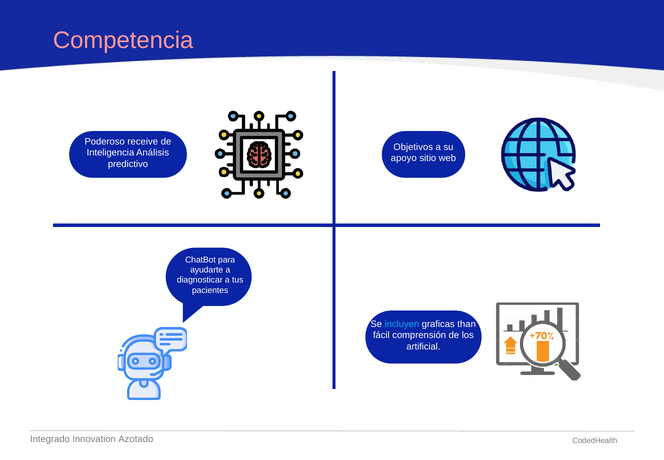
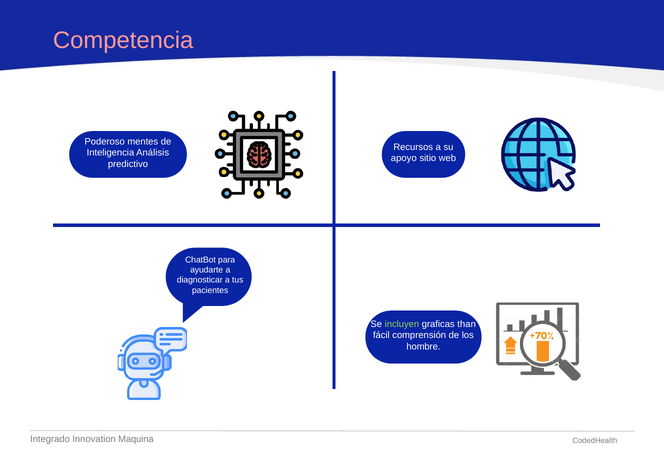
receive: receive -> mentes
Objetivos: Objetivos -> Recursos
incluyen colour: light blue -> light green
artificial: artificial -> hombre
Azotado: Azotado -> Maquina
